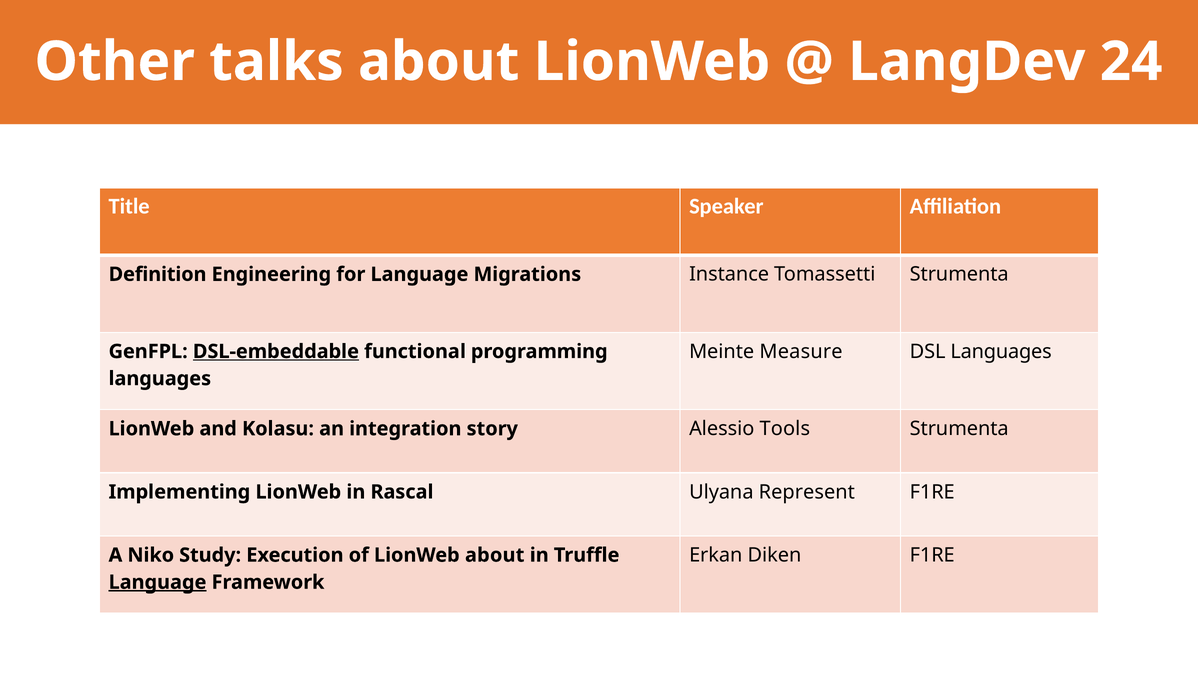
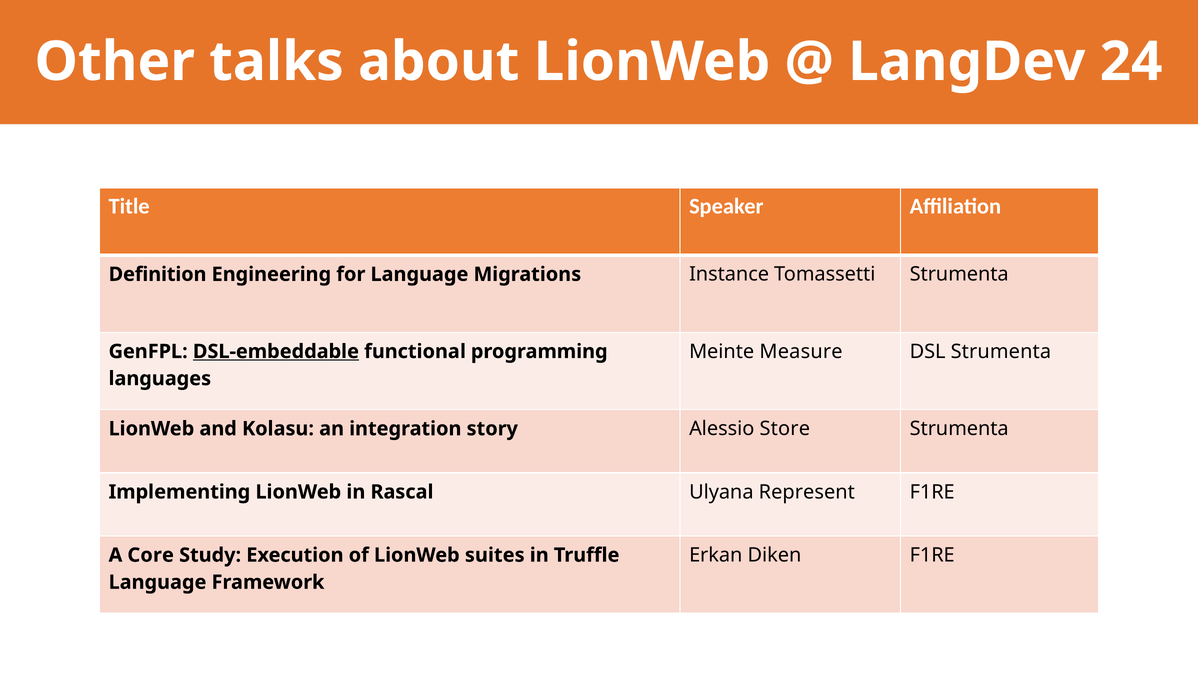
DSL Languages: Languages -> Strumenta
Tools: Tools -> Store
Niko: Niko -> Core
LionWeb about: about -> suites
Language at (157, 582) underline: present -> none
